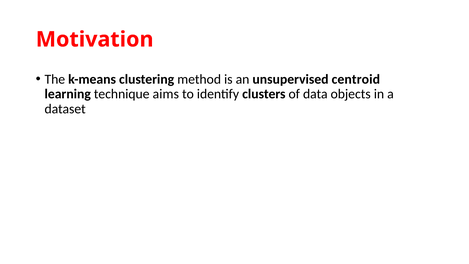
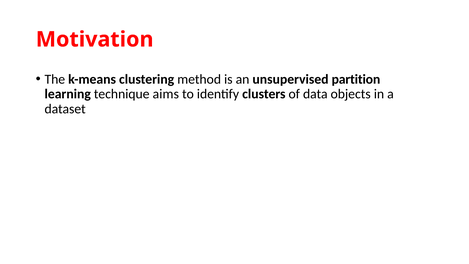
centroid: centroid -> partition
